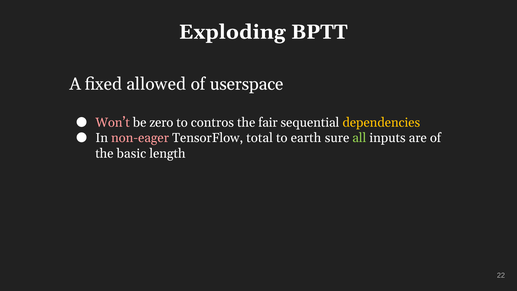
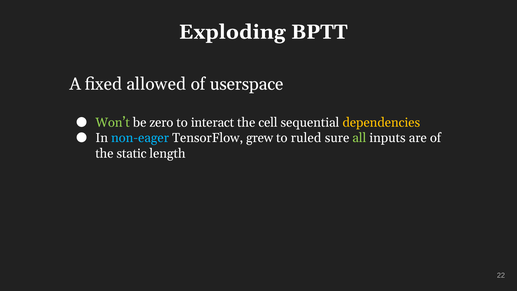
Won’t colour: pink -> light green
contros: contros -> interact
fair: fair -> cell
non-eager colour: pink -> light blue
total: total -> grew
earth: earth -> ruled
basic: basic -> static
